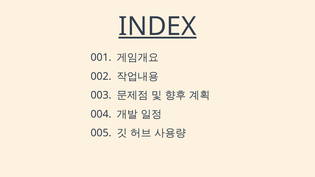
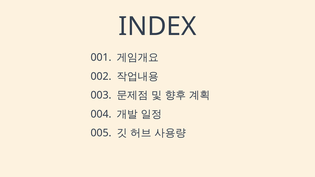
INDEX underline: present -> none
